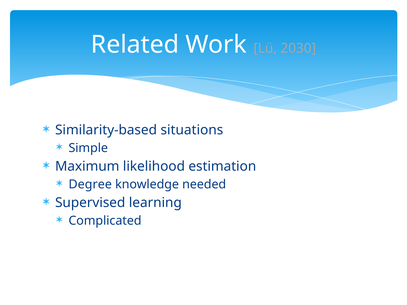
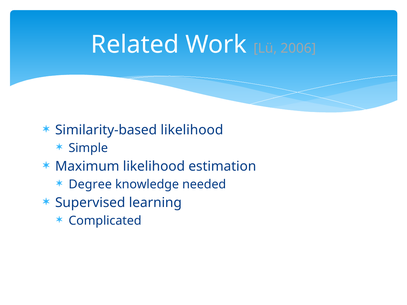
2030: 2030 -> 2006
Similarity-based situations: situations -> likelihood
